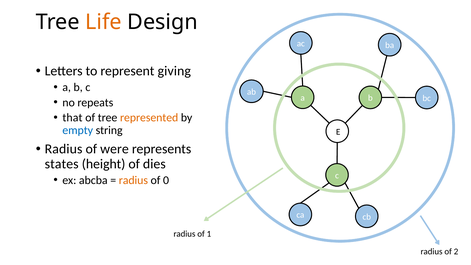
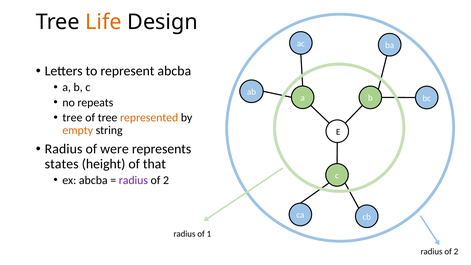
represent giving: giving -> abcba
that at (72, 118): that -> tree
empty colour: blue -> orange
dies: dies -> that
radius at (133, 180) colour: orange -> purple
0 at (166, 180): 0 -> 2
